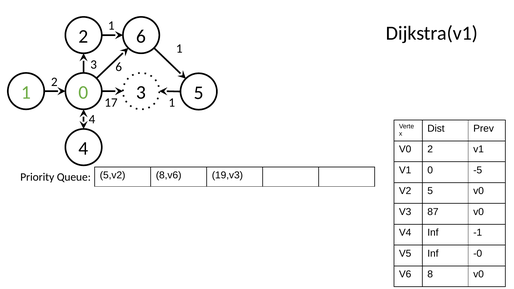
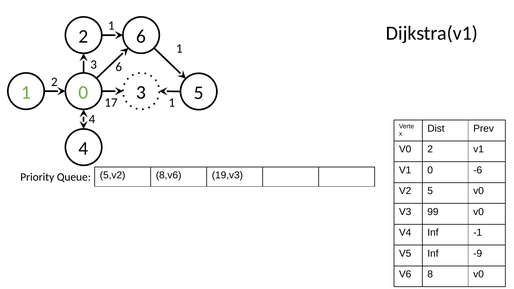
-5: -5 -> -6
87: 87 -> 99
-0: -0 -> -9
